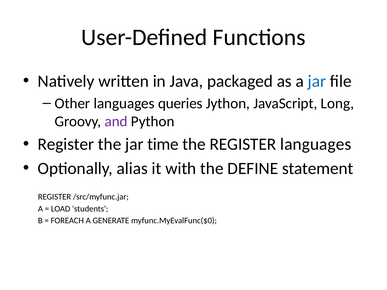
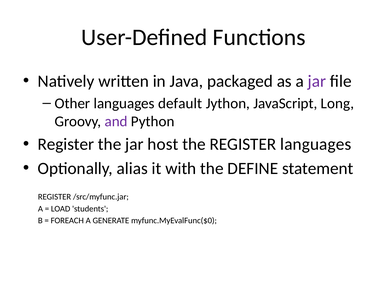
jar at (317, 81) colour: blue -> purple
queries: queries -> default
time: time -> host
